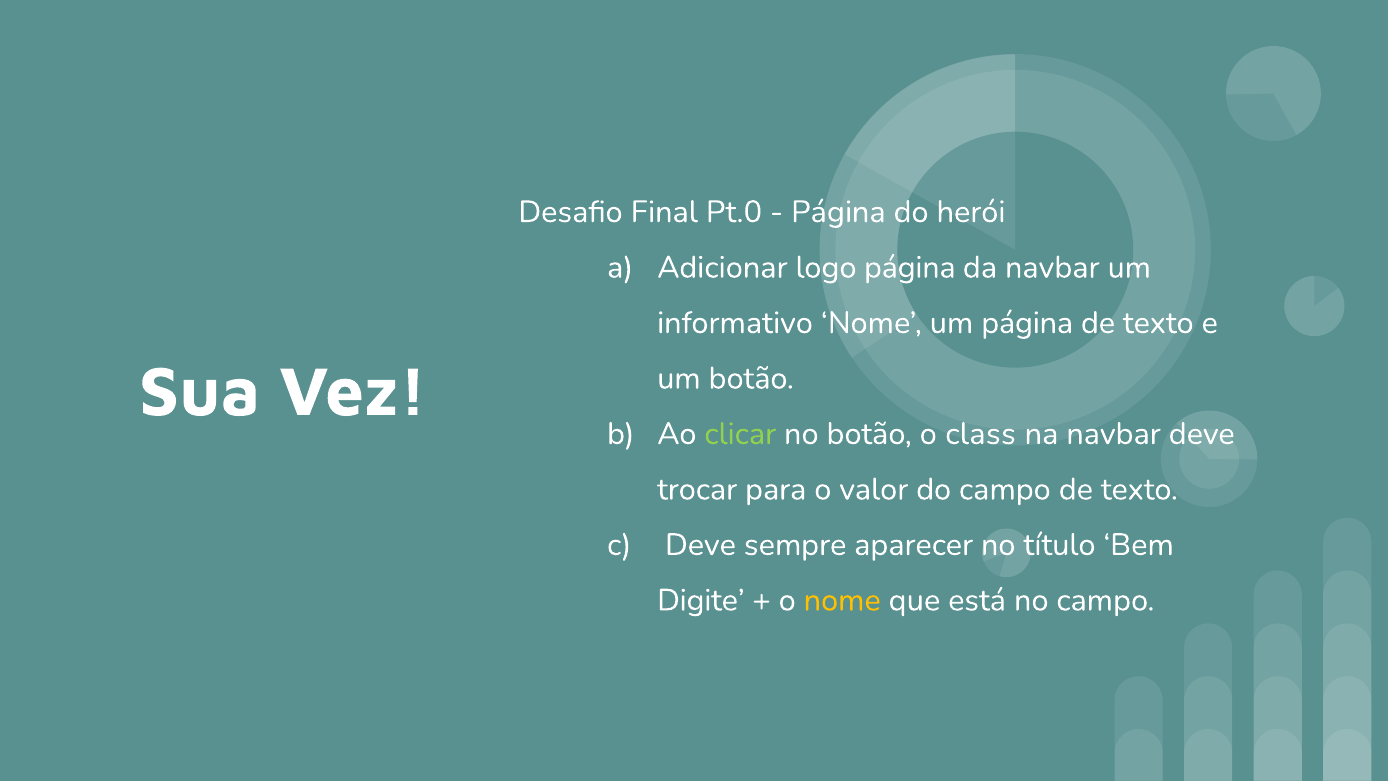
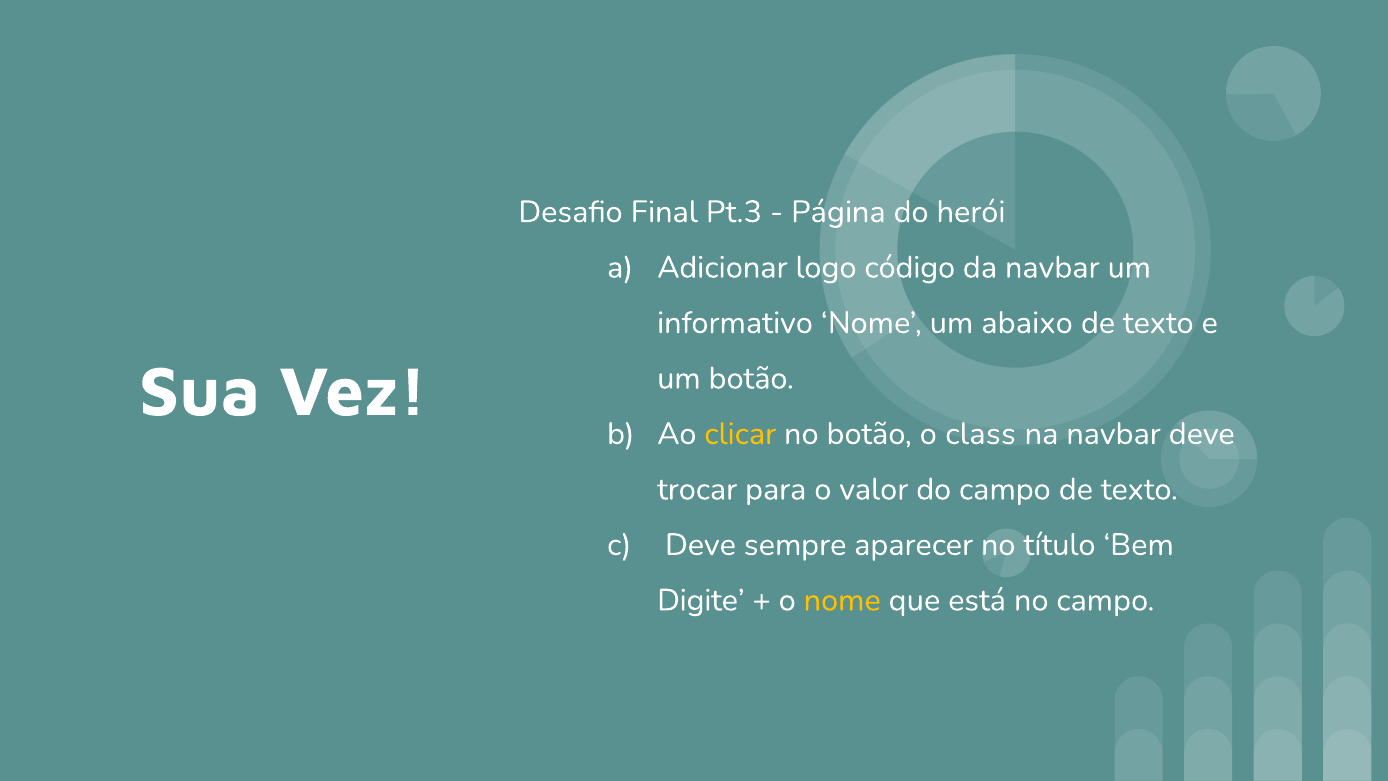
Pt.0: Pt.0 -> Pt.3
logo página: página -> código
um página: página -> abaixo
clicar colour: light green -> yellow
